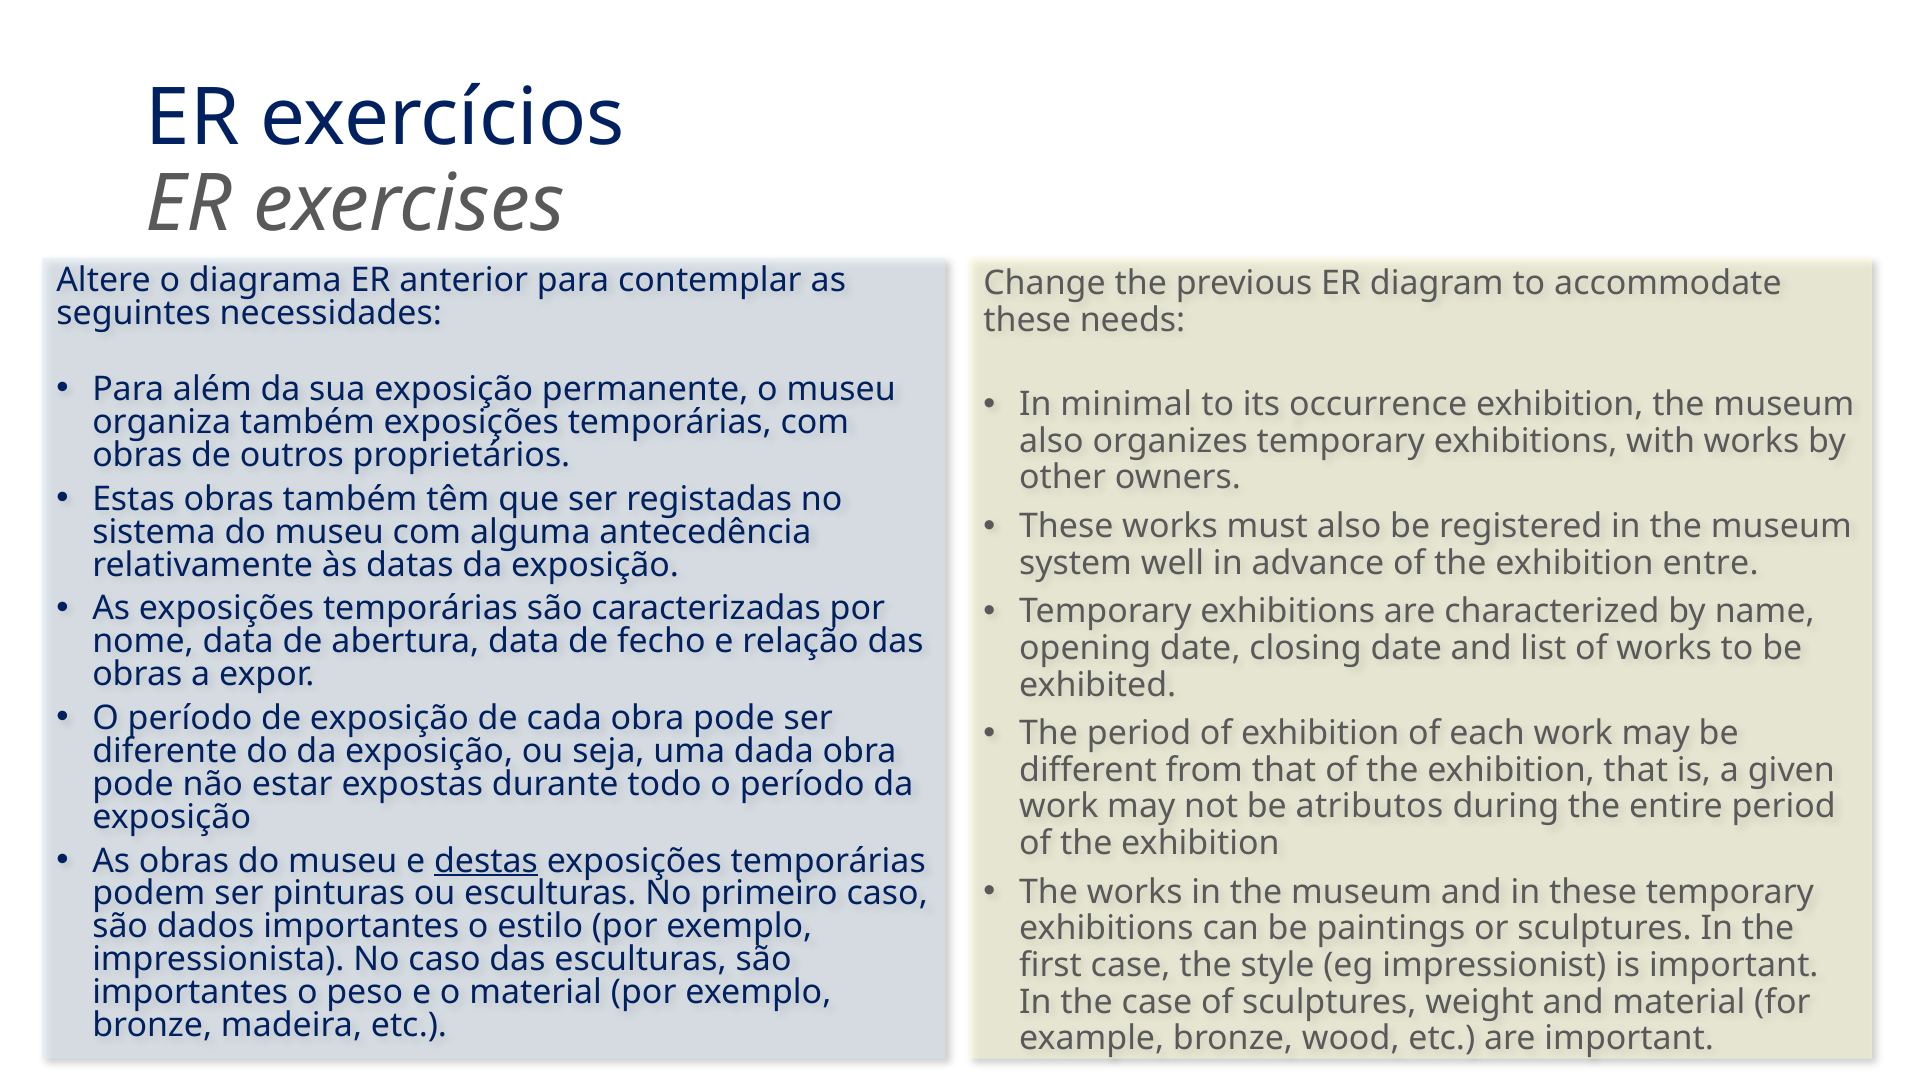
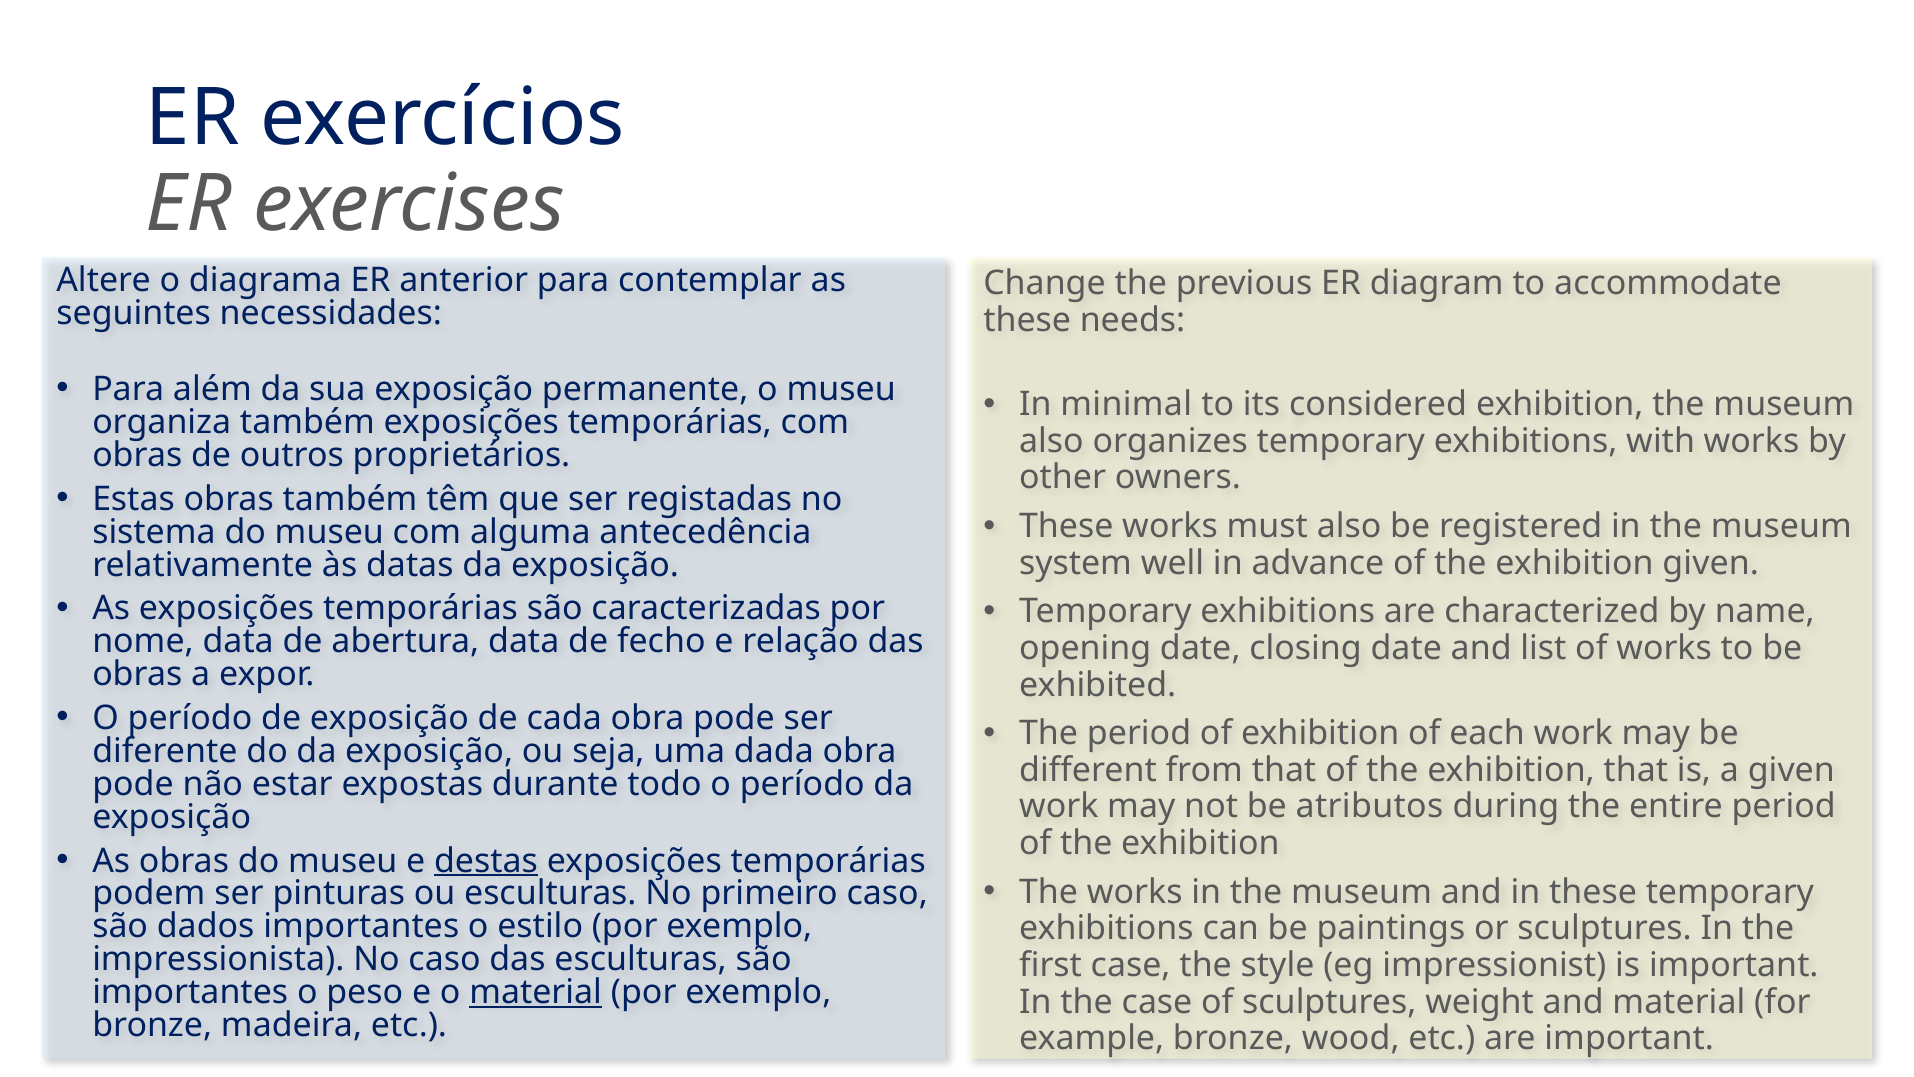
occurrence: occurrence -> considered
exhibition entre: entre -> given
material at (536, 992) underline: none -> present
